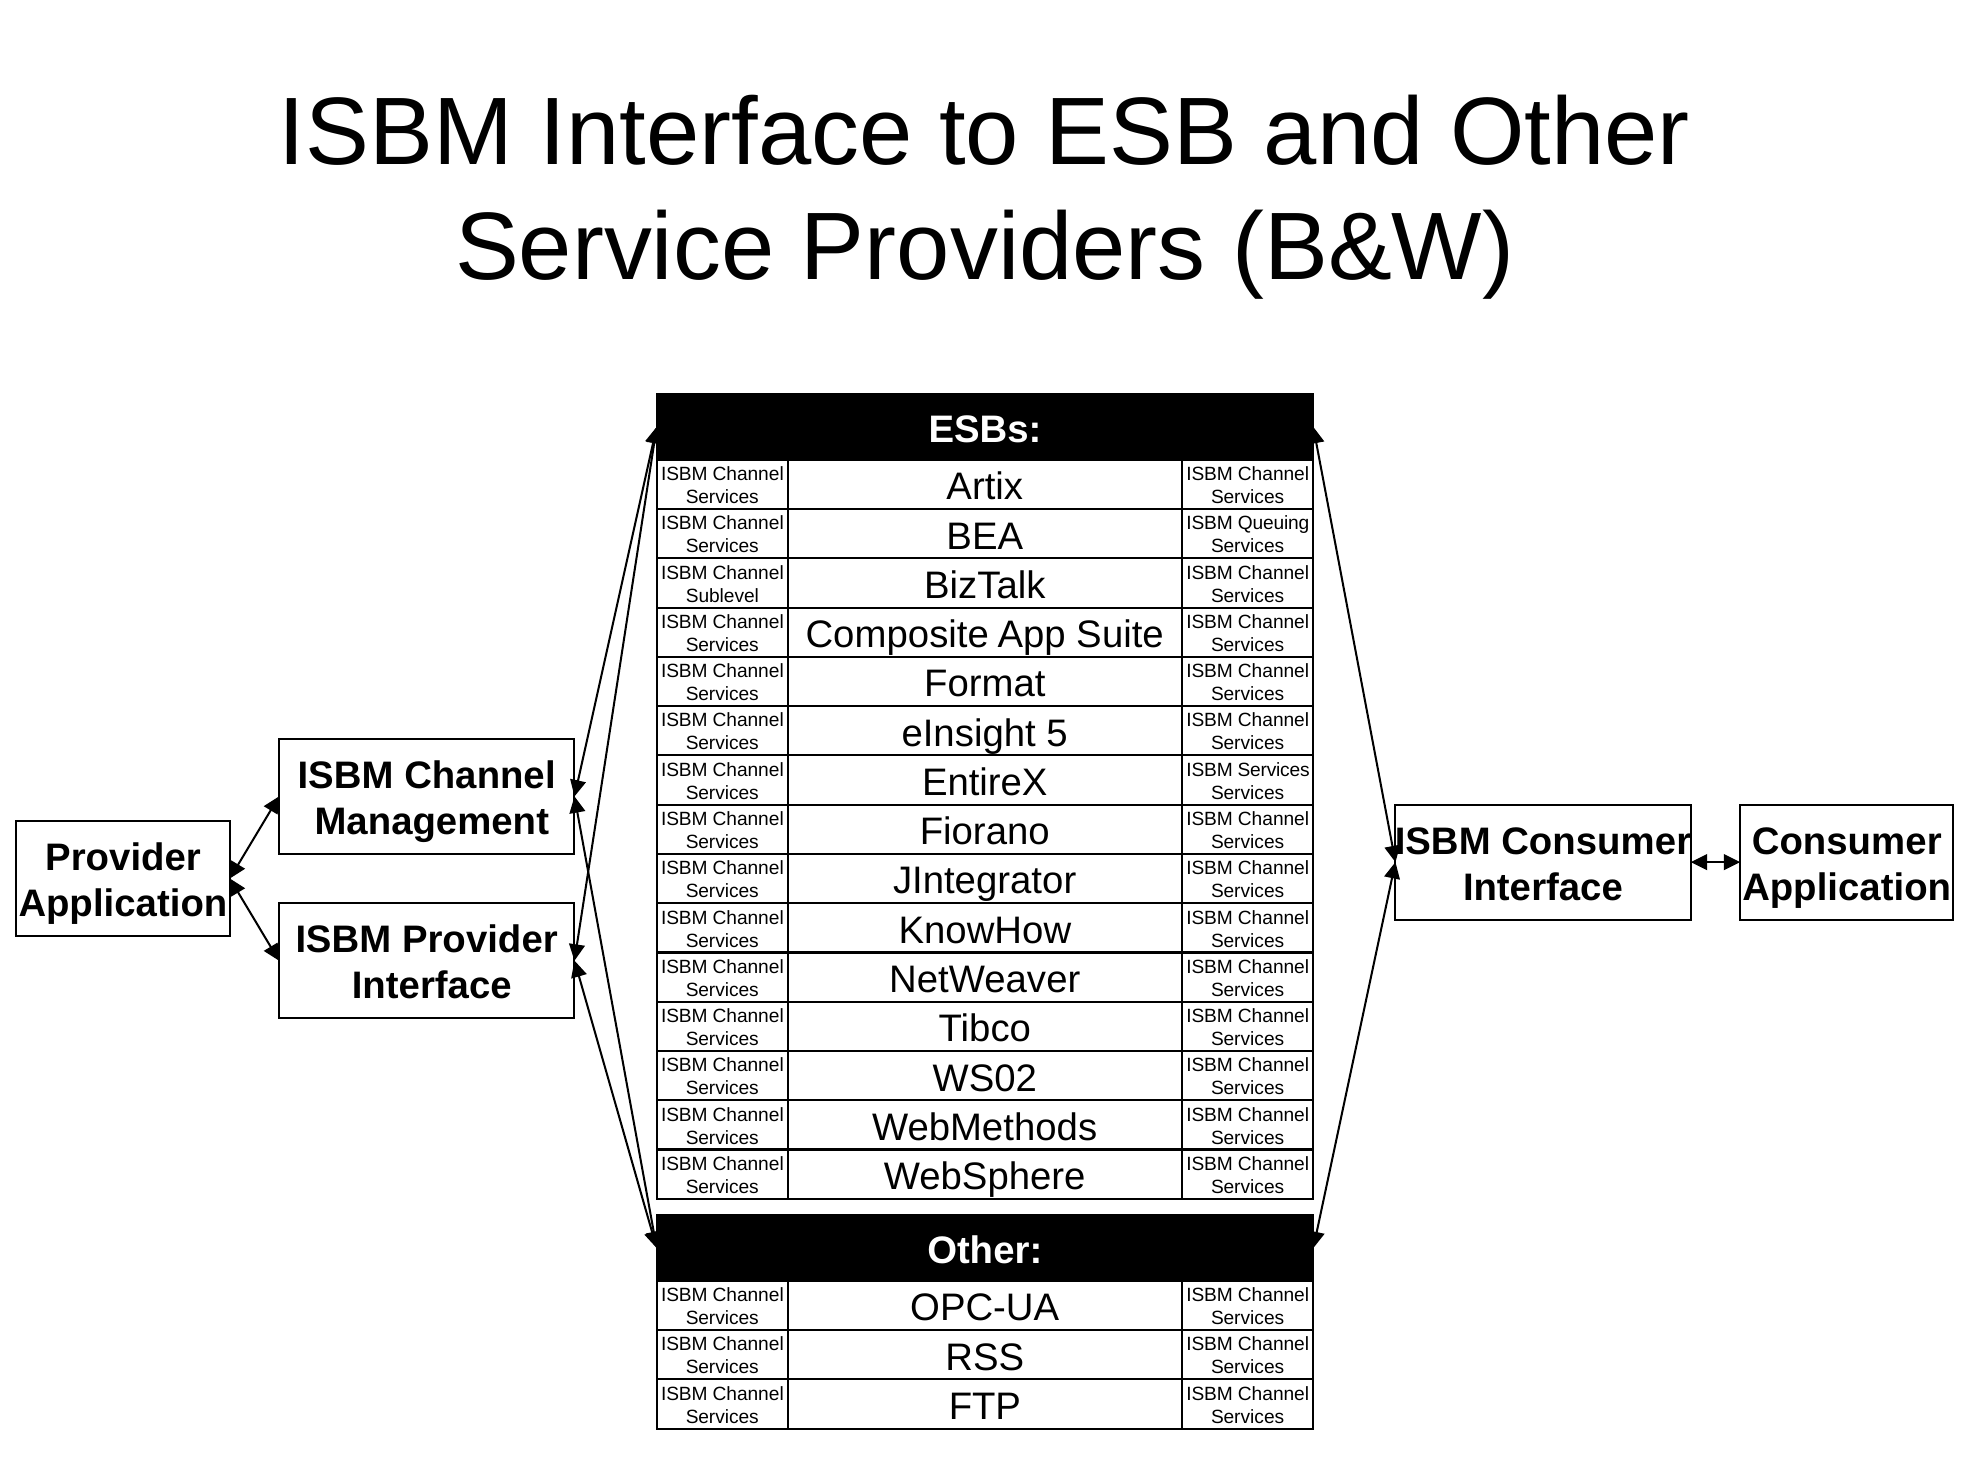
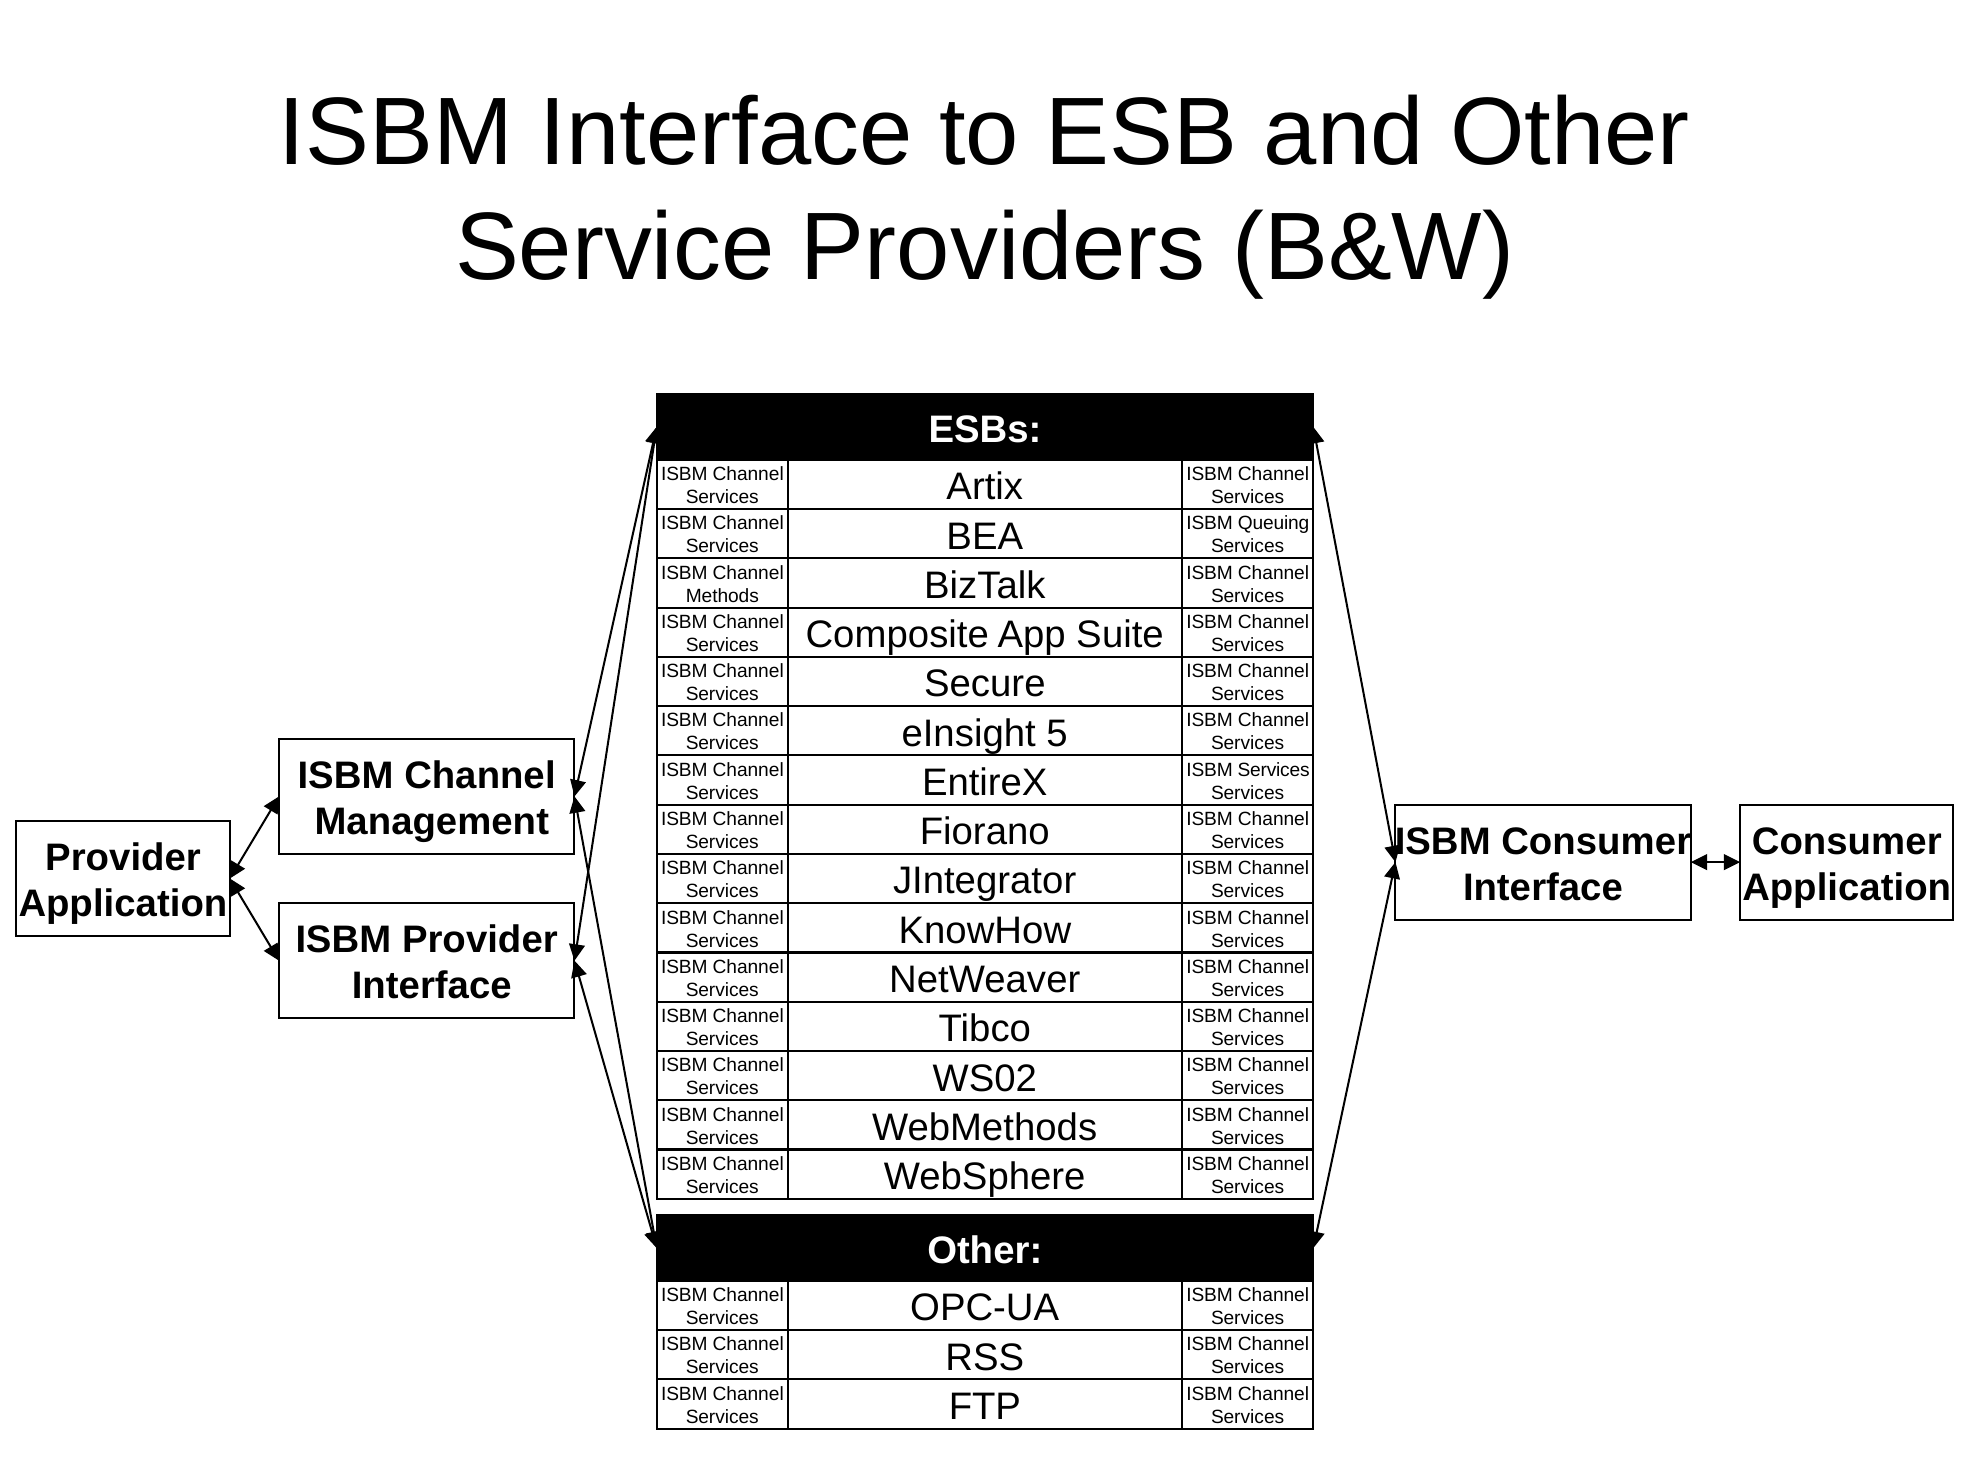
Sublevel: Sublevel -> Methods
Format: Format -> Secure
